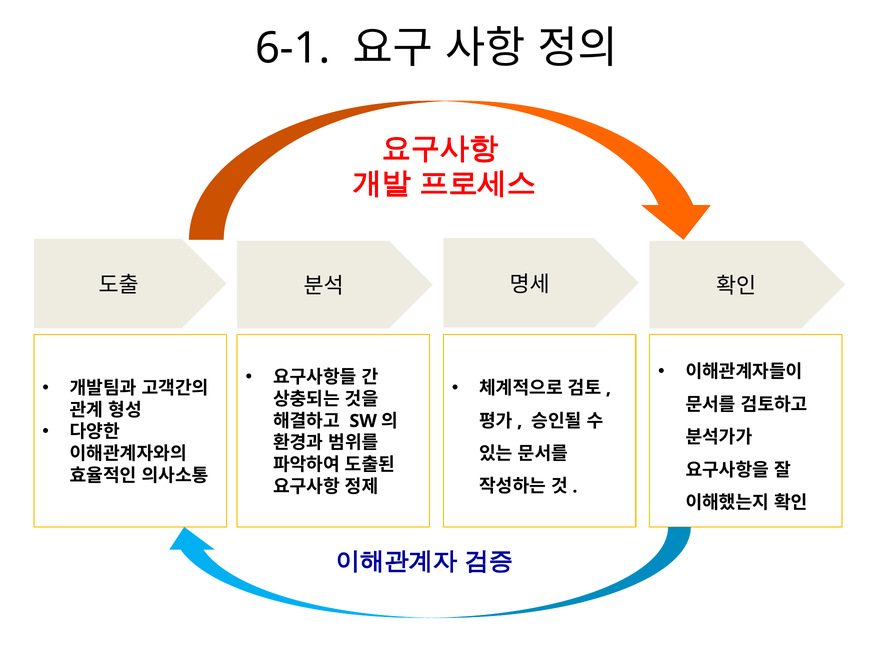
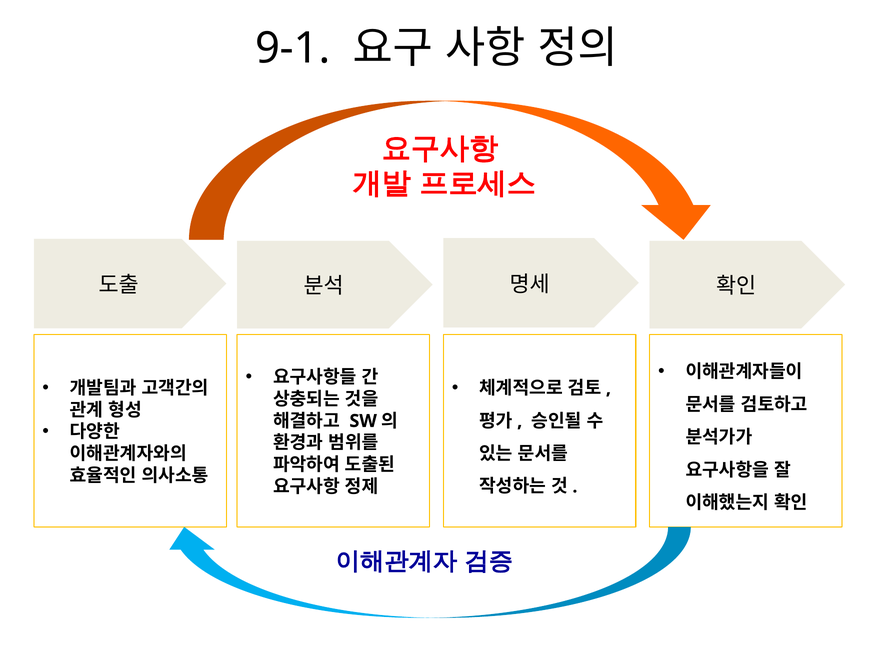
6-1: 6-1 -> 9-1
